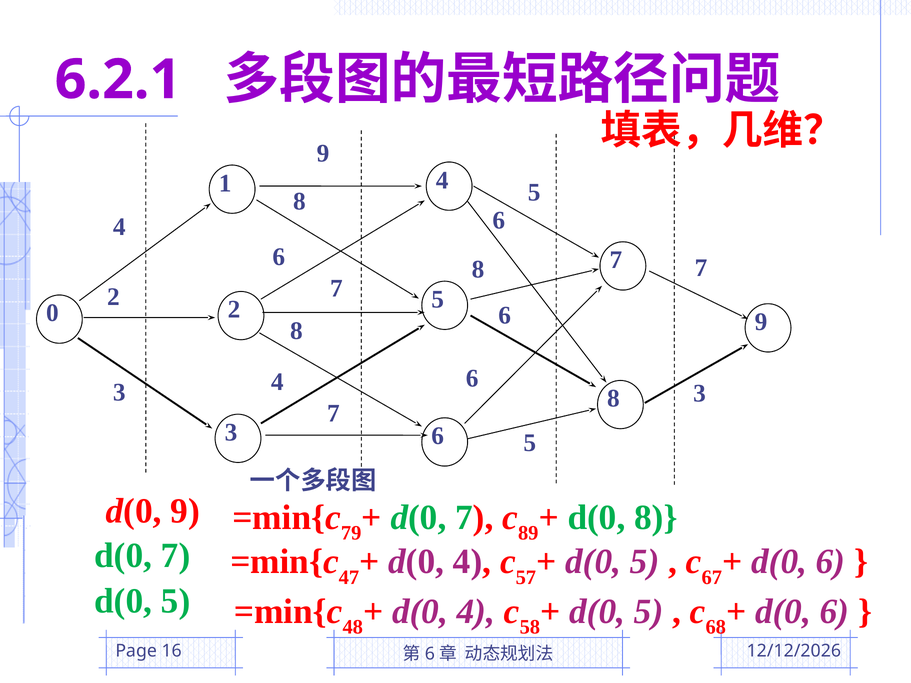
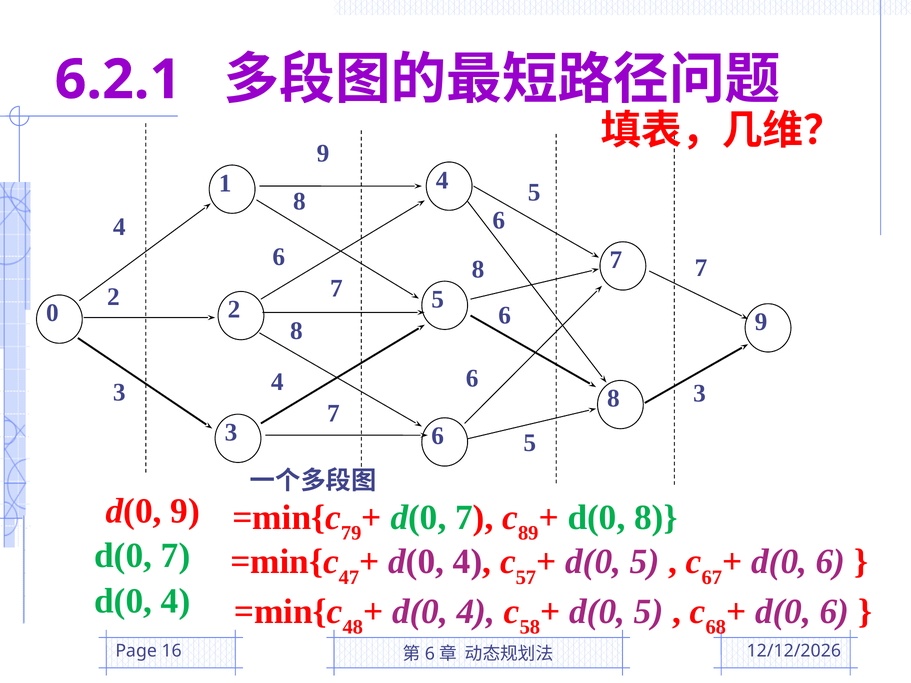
5 at (176, 601): 5 -> 4
